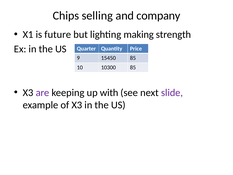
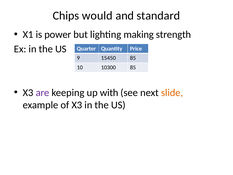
selling: selling -> would
company: company -> standard
future: future -> power
slide colour: purple -> orange
